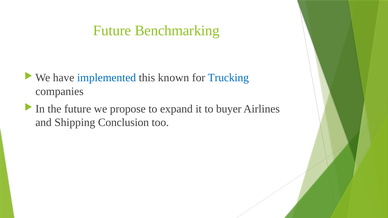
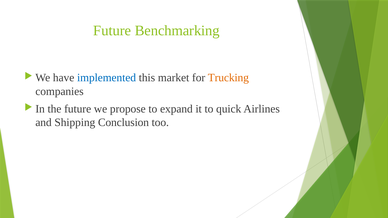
known: known -> market
Trucking colour: blue -> orange
buyer: buyer -> quick
